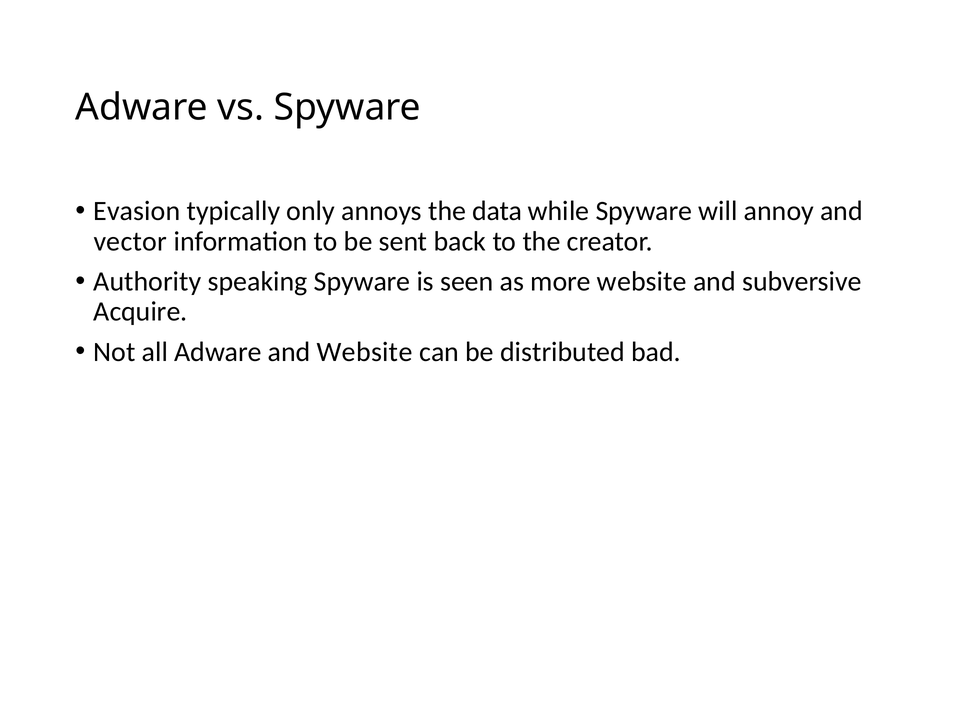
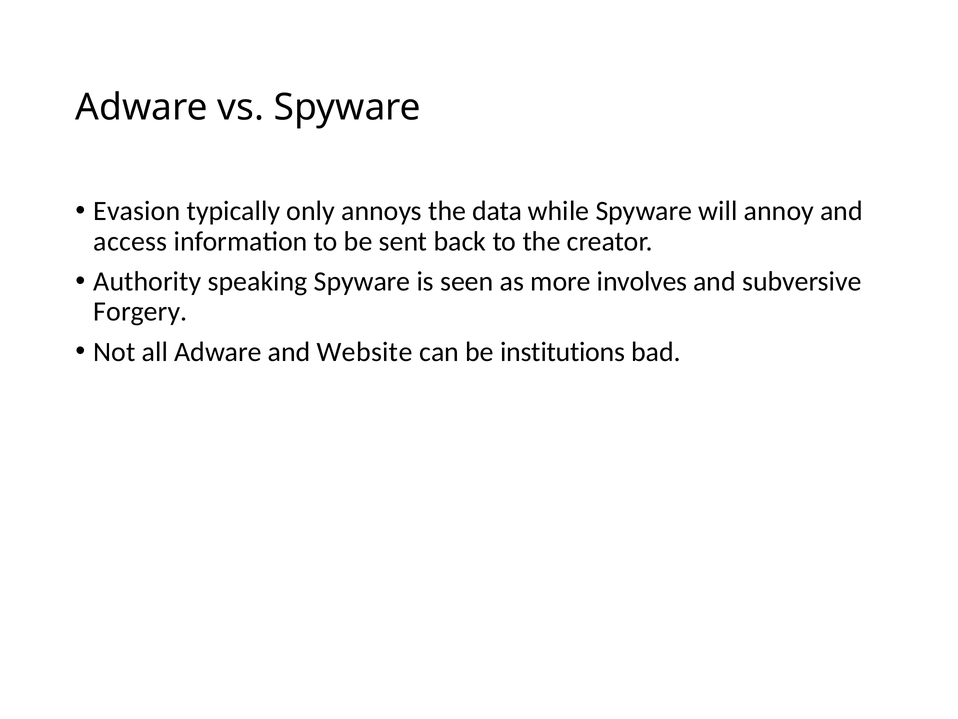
vector: vector -> access
more website: website -> involves
Acquire: Acquire -> Forgery
distributed: distributed -> institutions
